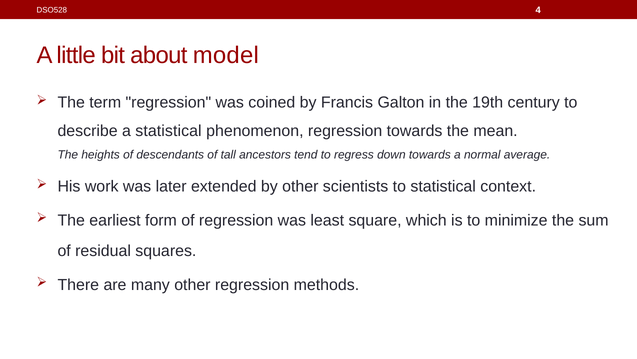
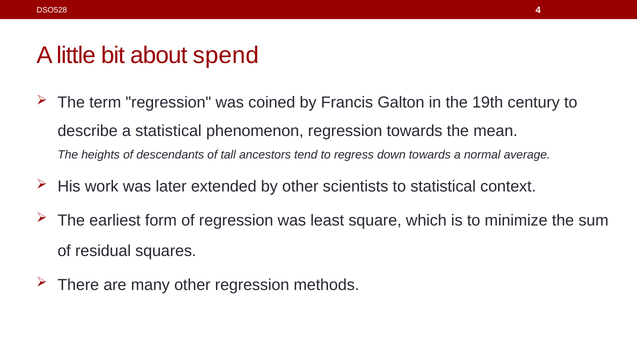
model: model -> spend
